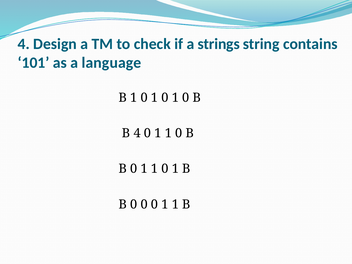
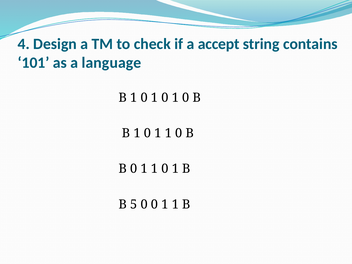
strings: strings -> accept
4 at (137, 133): 4 -> 1
0 at (134, 204): 0 -> 5
